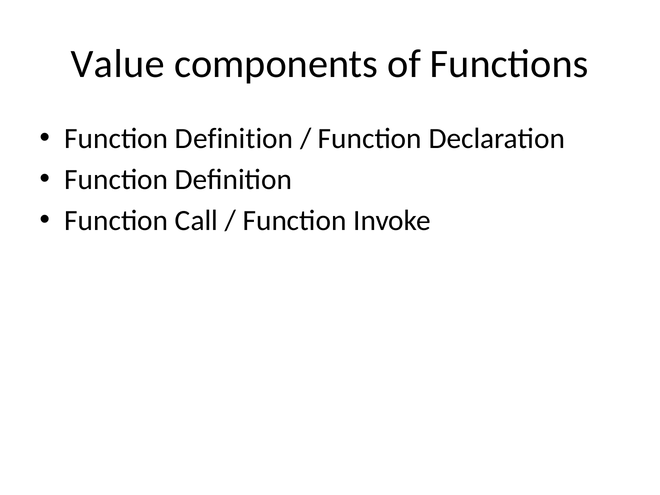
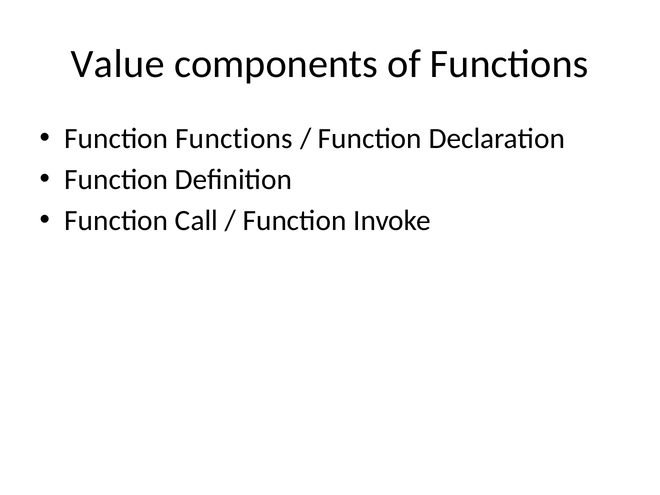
Definition at (234, 138): Definition -> Functions
